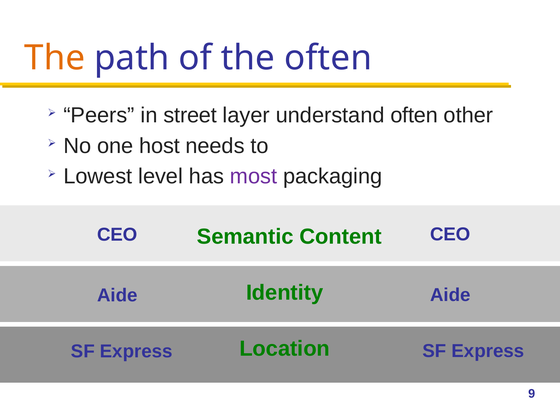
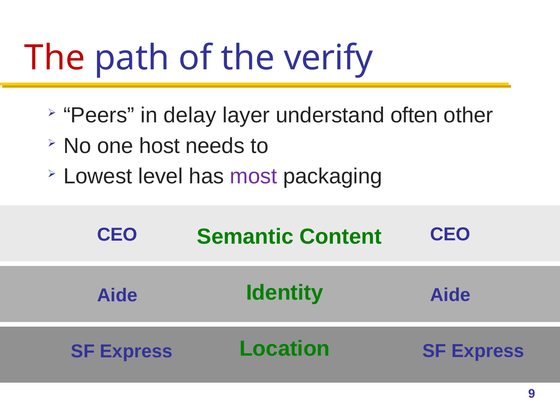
The at (55, 58) colour: orange -> red
the often: often -> verify
street: street -> delay
